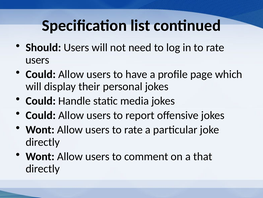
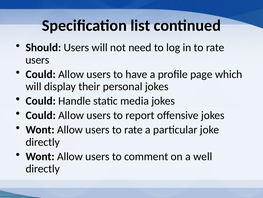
that: that -> well
